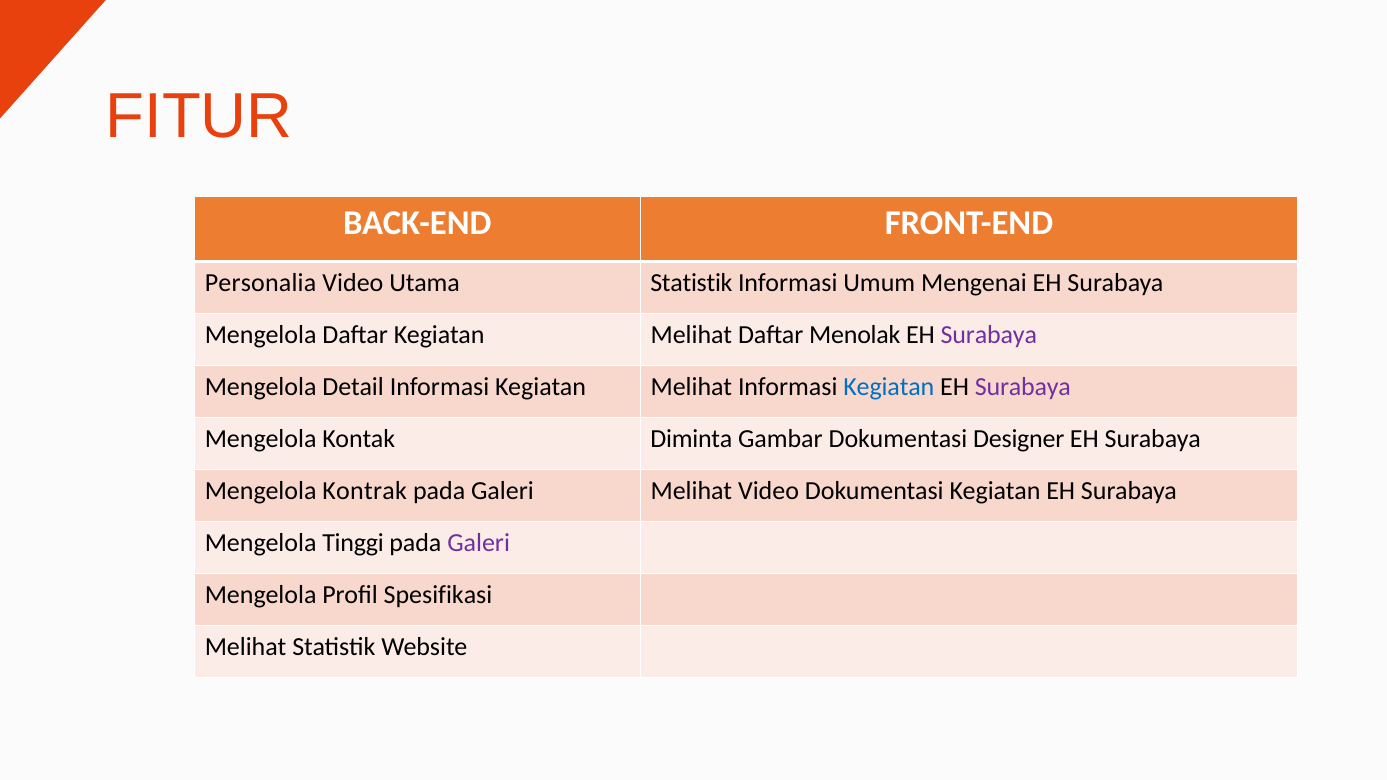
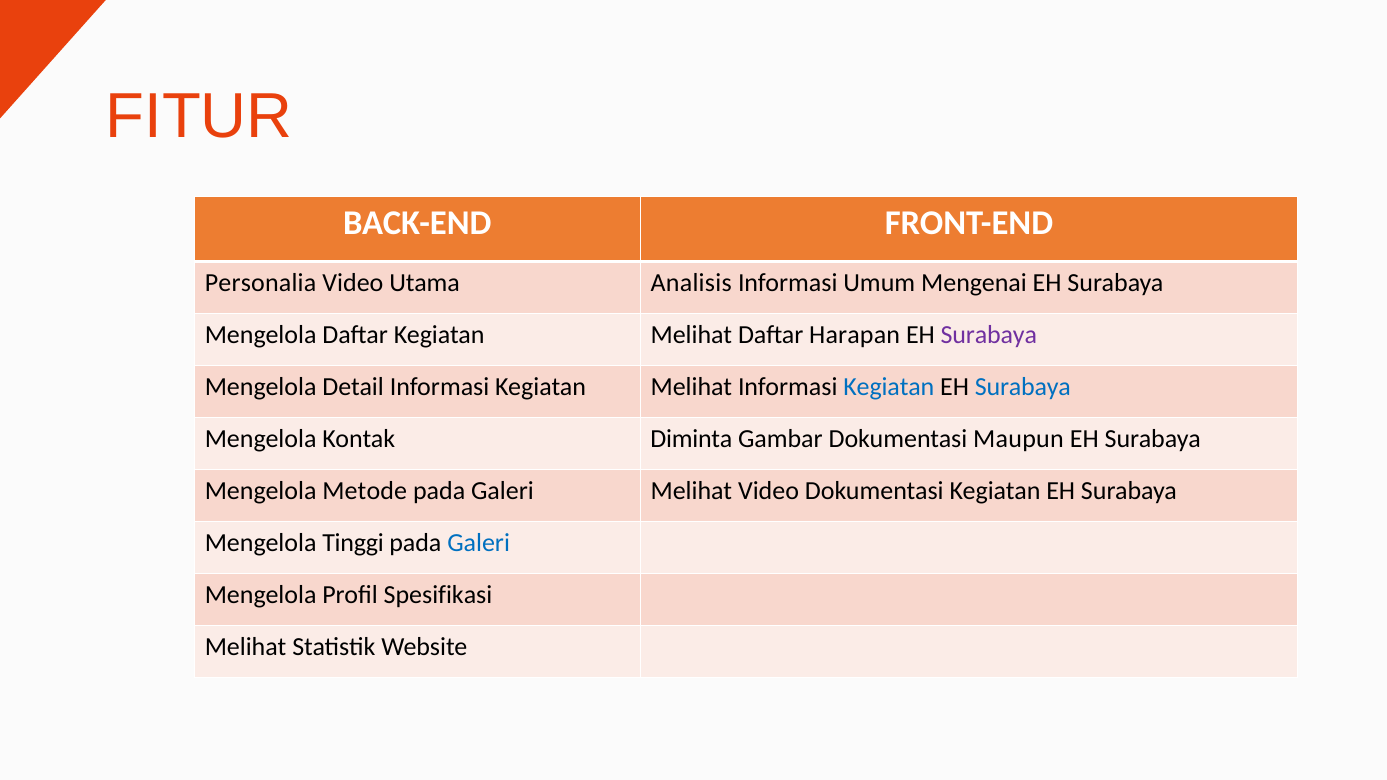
Utama Statistik: Statistik -> Analisis
Menolak: Menolak -> Harapan
Surabaya at (1023, 387) colour: purple -> blue
Designer: Designer -> Maupun
Kontrak: Kontrak -> Metode
Galeri at (479, 543) colour: purple -> blue
